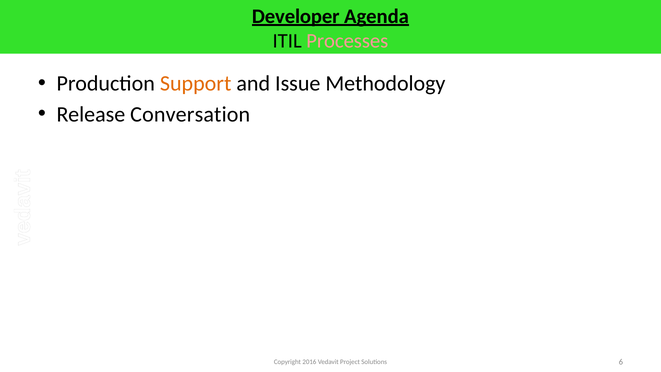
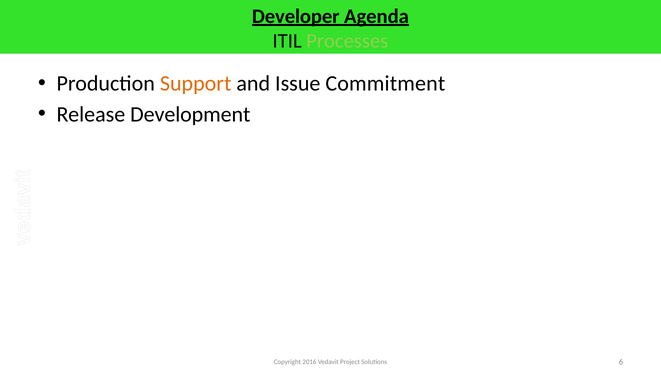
Processes colour: pink -> light green
Methodology: Methodology -> Commitment
Conversation: Conversation -> Development
